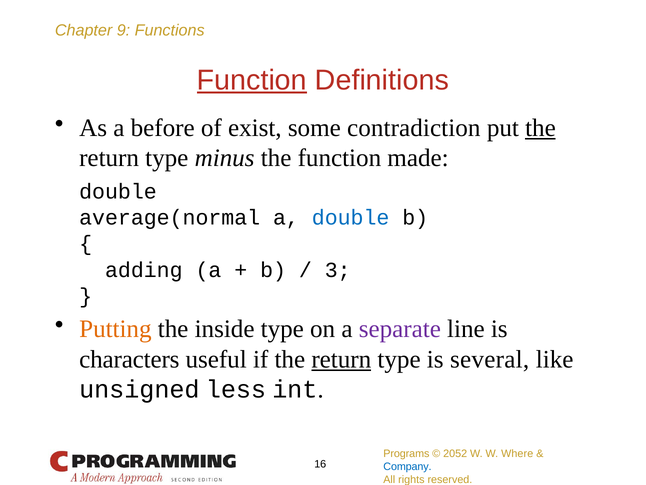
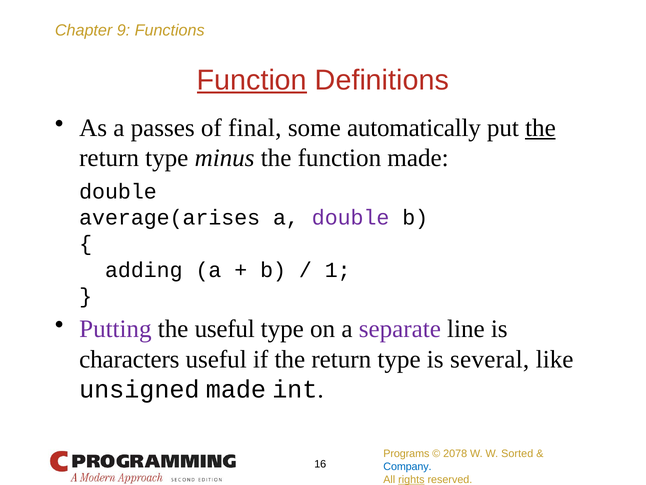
before: before -> passes
exist: exist -> final
contradiction: contradiction -> automatically
average(normal: average(normal -> average(arises
double at (351, 217) colour: blue -> purple
3: 3 -> 1
Putting colour: orange -> purple
the inside: inside -> useful
return at (341, 359) underline: present -> none
unsigned less: less -> made
2052: 2052 -> 2078
Where: Where -> Sorted
rights underline: none -> present
